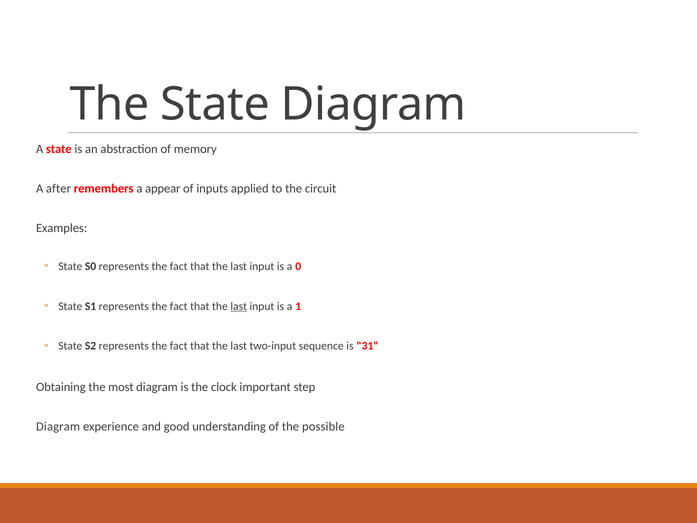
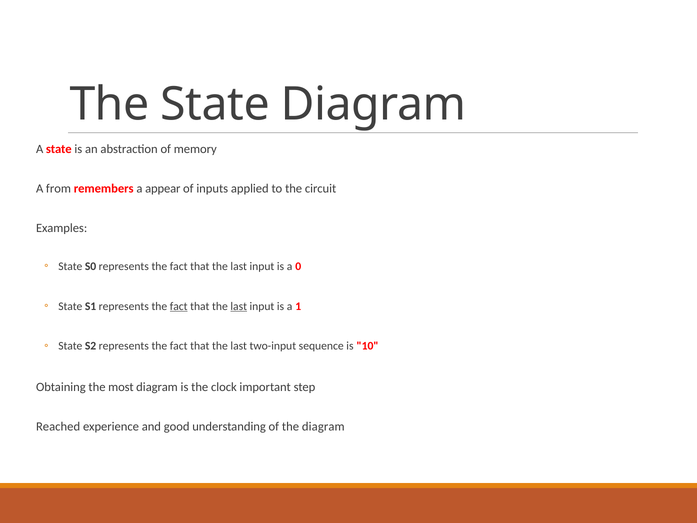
after: after -> from
fact at (179, 306) underline: none -> present
31: 31 -> 10
Diagram at (58, 426): Diagram -> Reached
the possible: possible -> diagram
